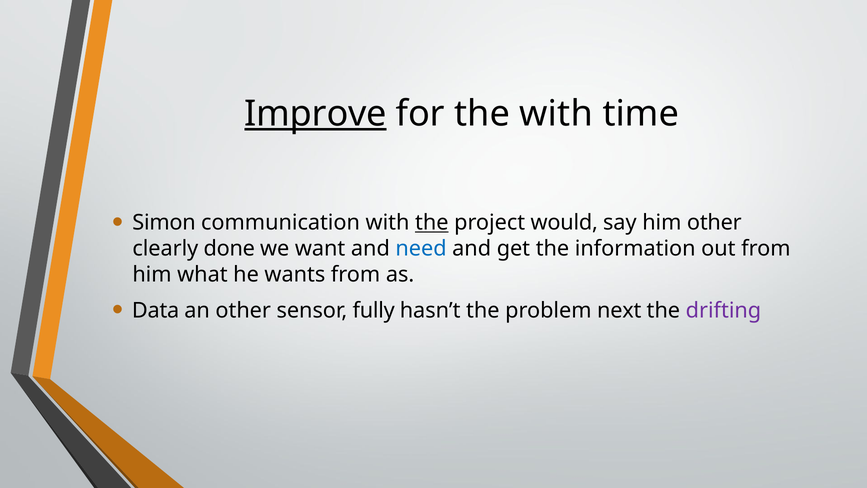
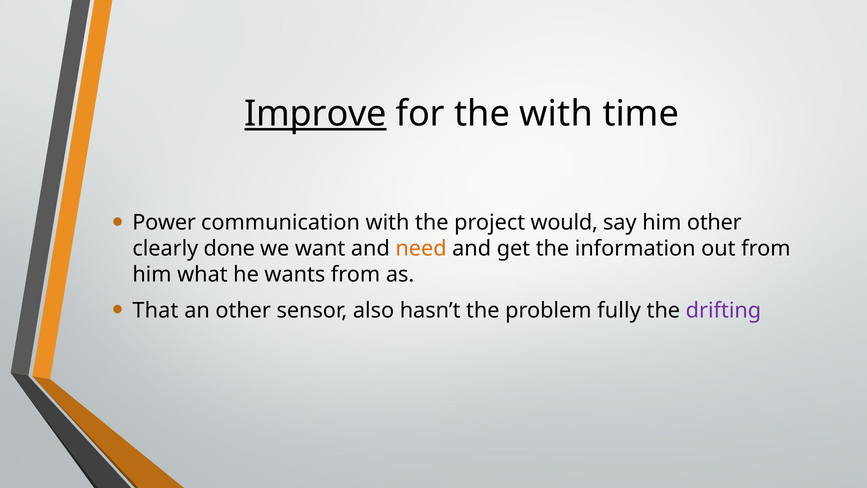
Simon: Simon -> Power
the at (432, 223) underline: present -> none
need colour: blue -> orange
Data: Data -> That
fully: fully -> also
next: next -> fully
